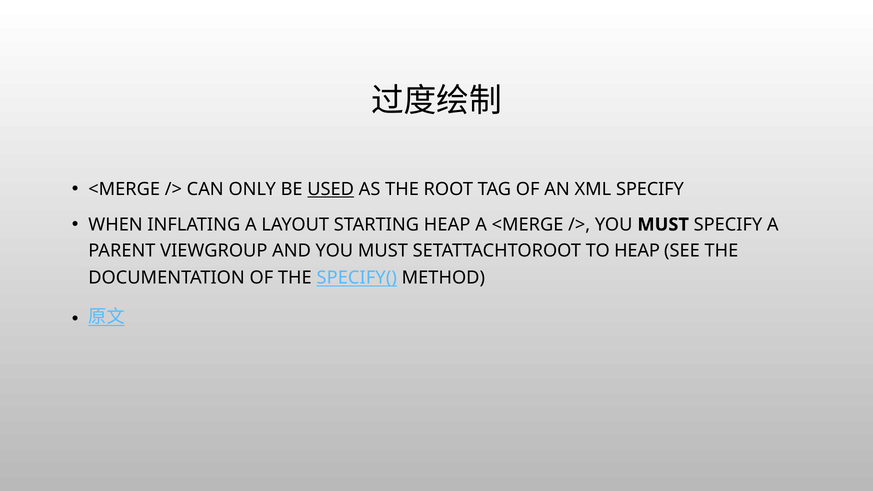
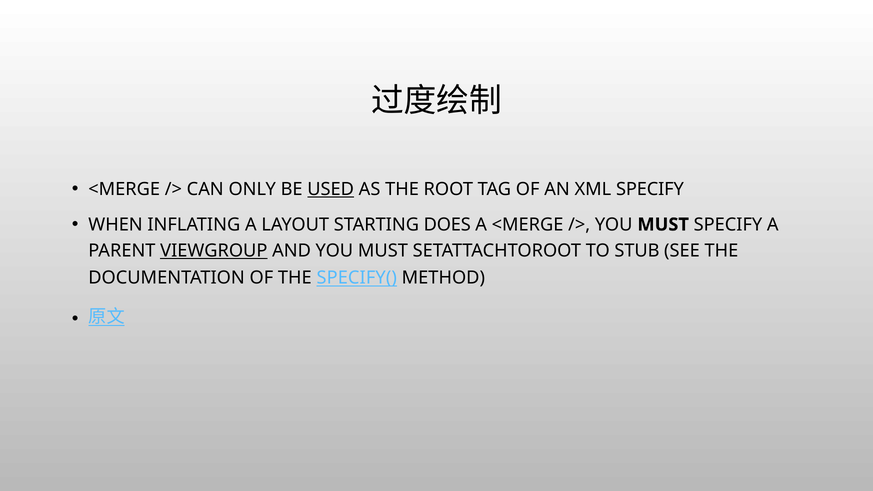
STARTING HEAP: HEAP -> DOES
VIEWGROUP underline: none -> present
TO HEAP: HEAP -> STUB
